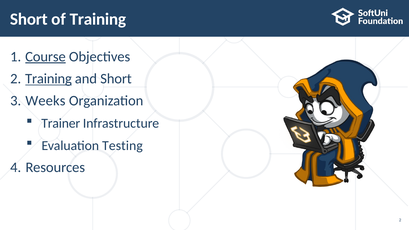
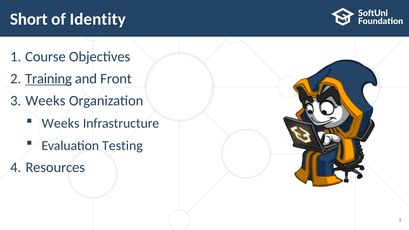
of Training: Training -> Identity
Course underline: present -> none
and Short: Short -> Front
Trainer at (61, 124): Trainer -> Weeks
